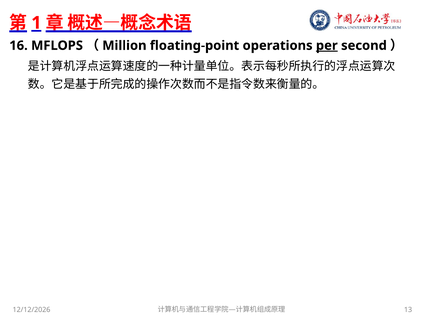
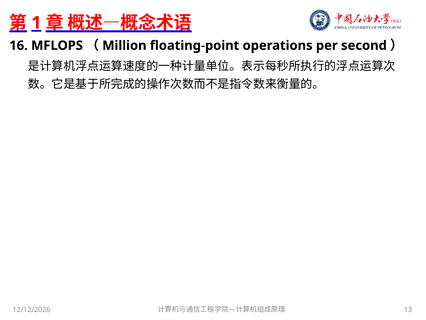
per underline: present -> none
